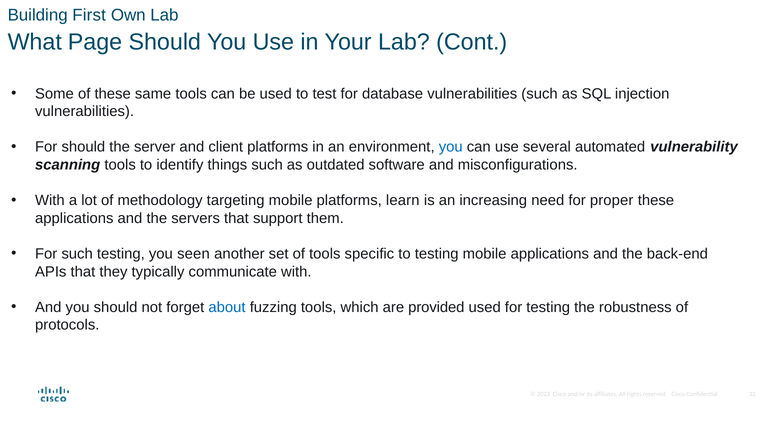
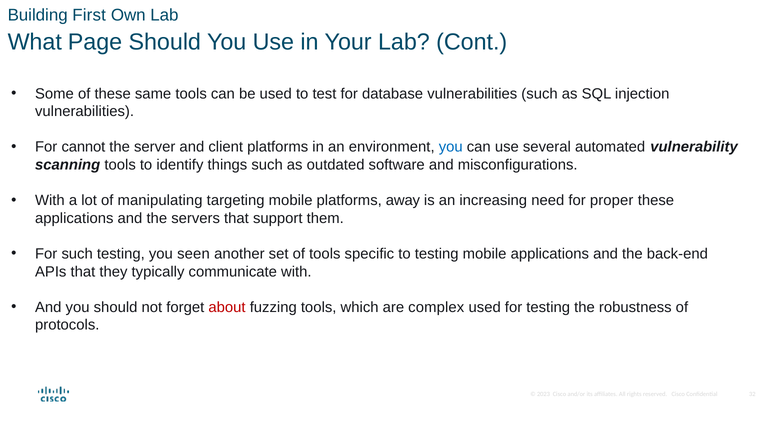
For should: should -> cannot
methodology: methodology -> manipulating
learn: learn -> away
about colour: blue -> red
provided: provided -> complex
